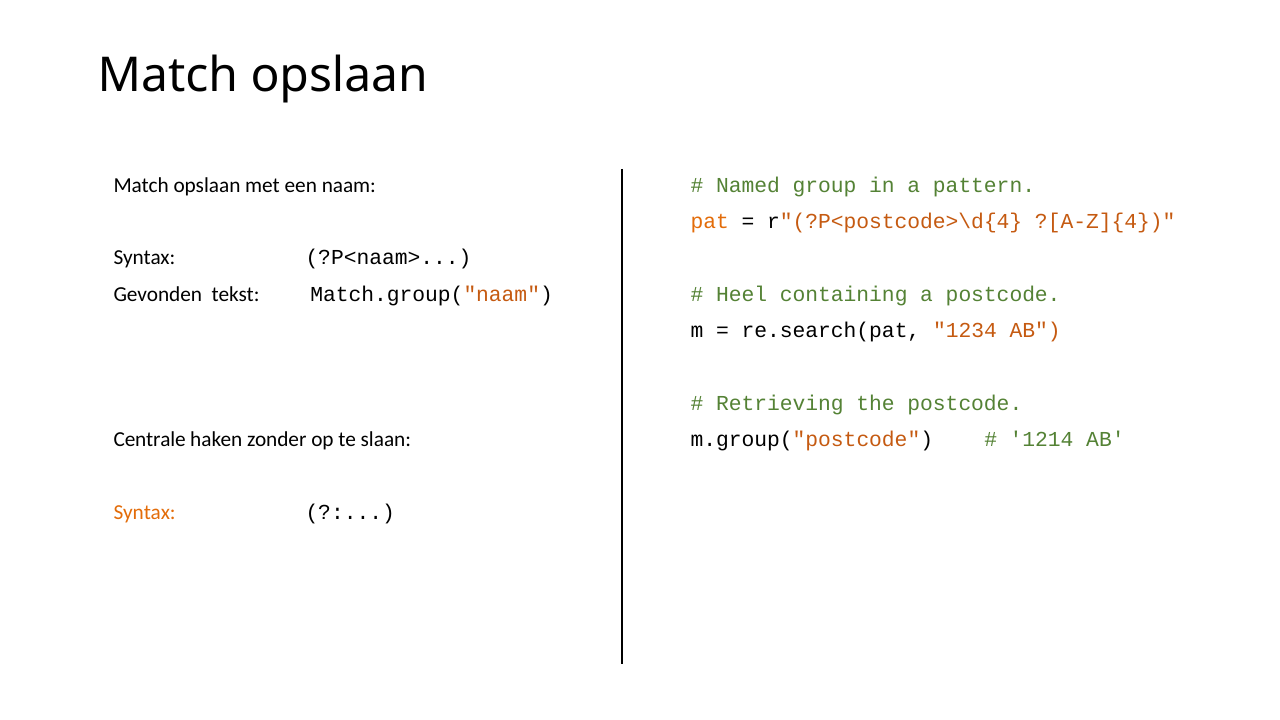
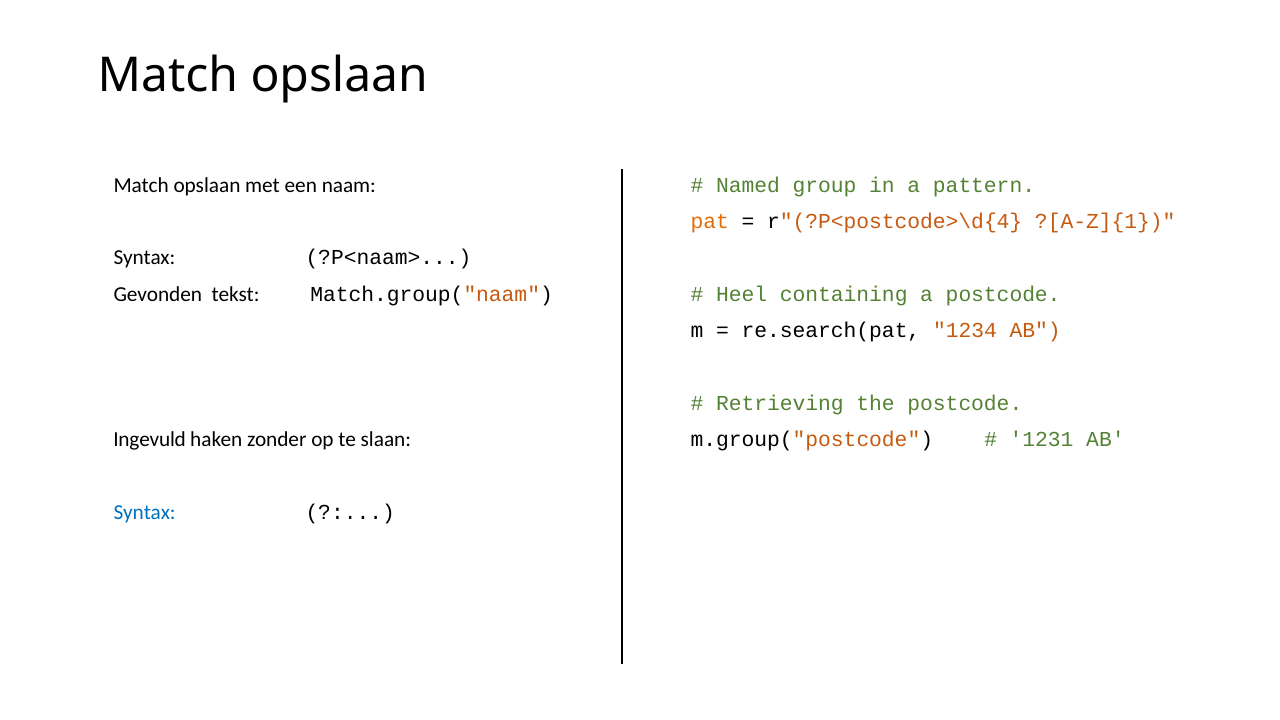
?[A-Z]{4: ?[A-Z]{4 -> ?[A-Z]{1
Centrale: Centrale -> Ingevuld
1214: 1214 -> 1231
Syntax at (145, 512) colour: orange -> blue
